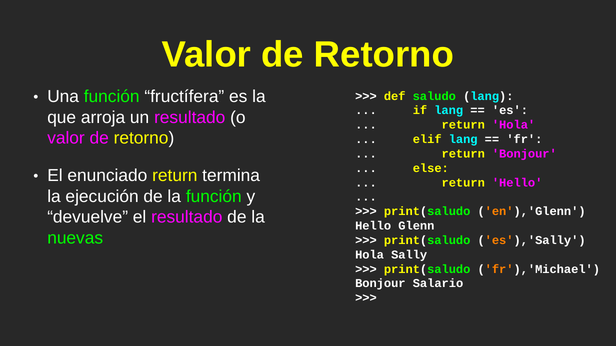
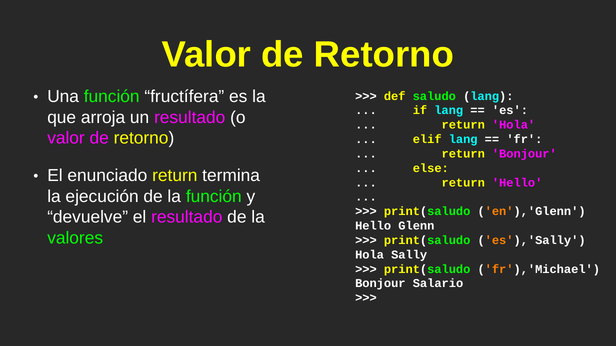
nuevas: nuevas -> valores
